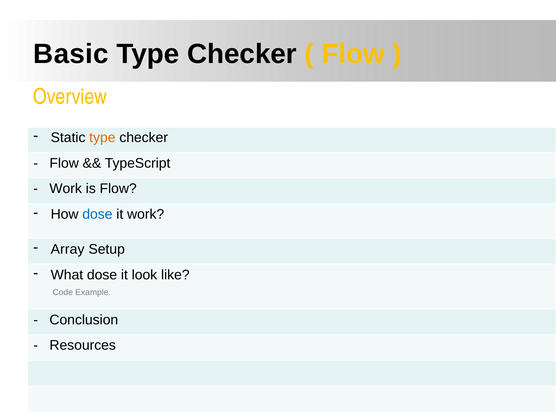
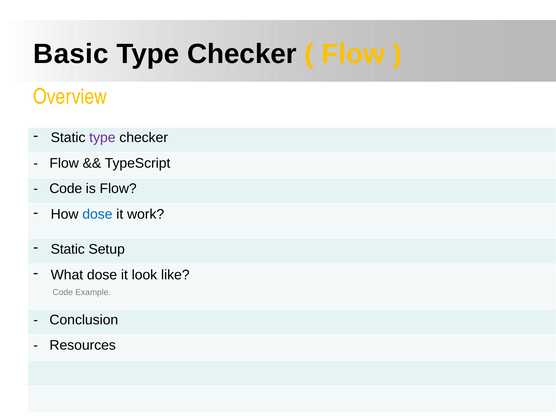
type at (102, 137) colour: orange -> purple
Work at (66, 189): Work -> Code
Array at (68, 249): Array -> Static
